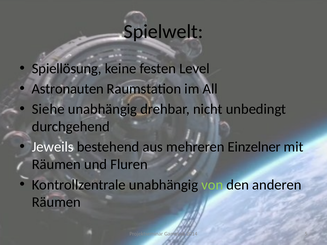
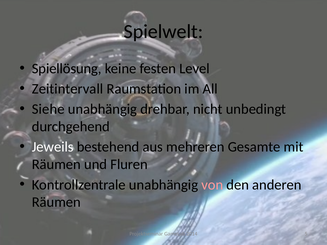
Astronauten: Astronauten -> Zeitintervall
Einzelner: Einzelner -> Gesamte
von colour: light green -> pink
